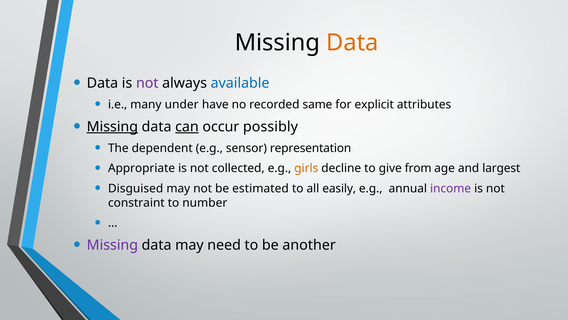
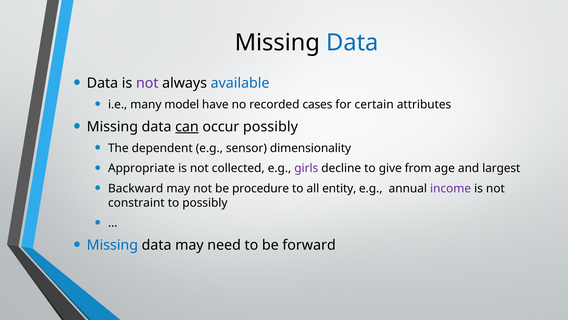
Data at (352, 42) colour: orange -> blue
under: under -> model
same: same -> cases
explicit: explicit -> certain
Missing at (112, 127) underline: present -> none
representation: representation -> dimensionality
girls colour: orange -> purple
Disguised: Disguised -> Backward
estimated: estimated -> procedure
easily: easily -> entity
to number: number -> possibly
Missing at (112, 245) colour: purple -> blue
another: another -> forward
